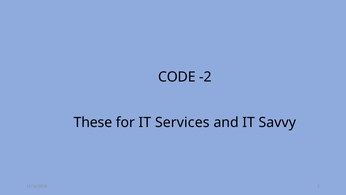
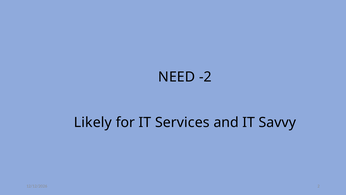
CODE: CODE -> NEED
These: These -> Likely
